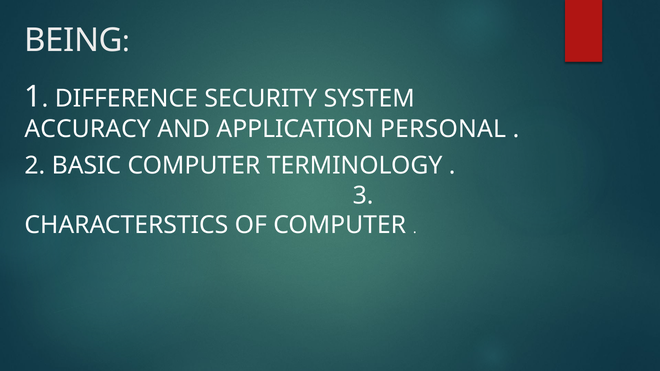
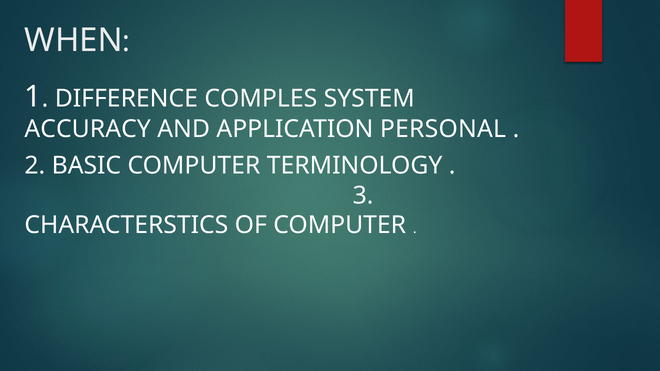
BEING: BEING -> WHEN
SECURITY: SECURITY -> COMPLES
